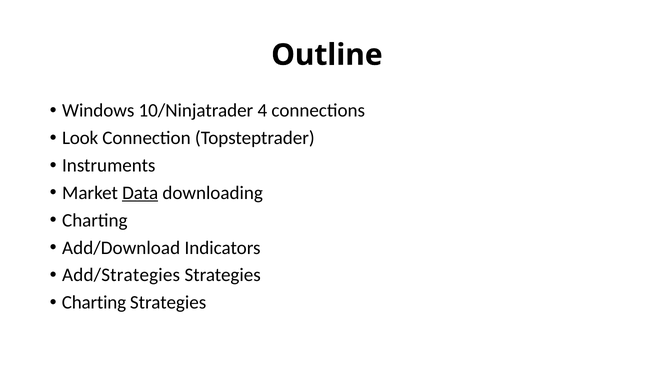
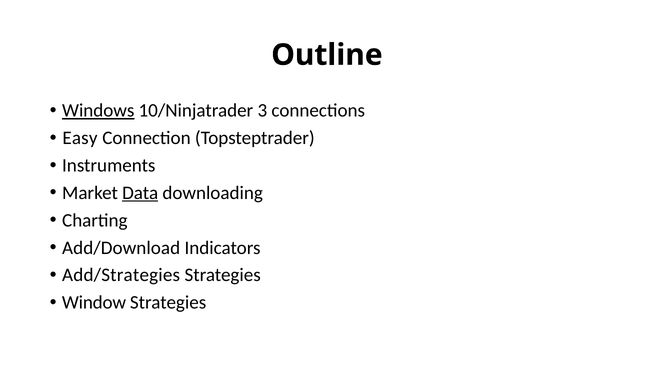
Windows underline: none -> present
4: 4 -> 3
Look: Look -> Easy
Charting at (94, 303): Charting -> Window
